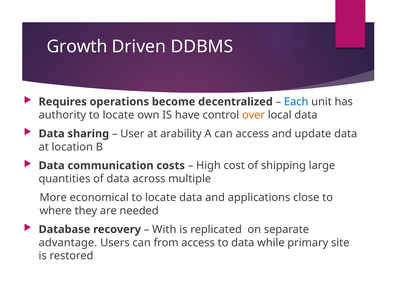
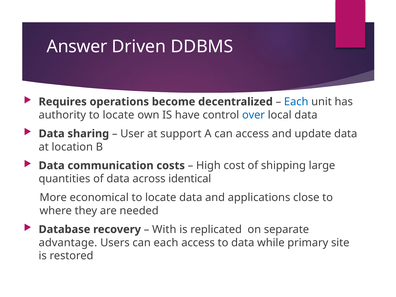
Growth: Growth -> Answer
over colour: orange -> blue
arability: arability -> support
multiple: multiple -> identical
can from: from -> each
